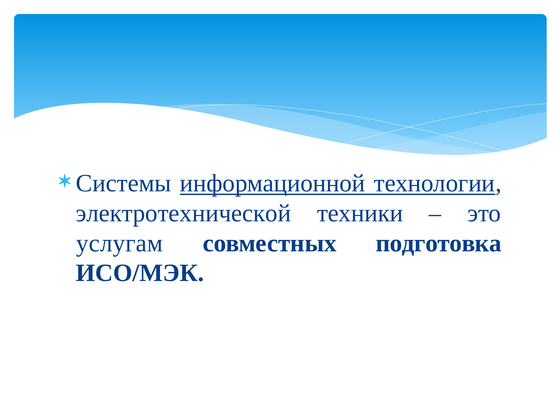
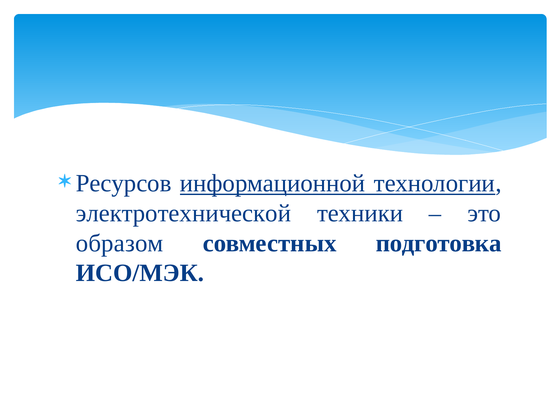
Системы: Системы -> Ресурсов
услугам: услугам -> образом
